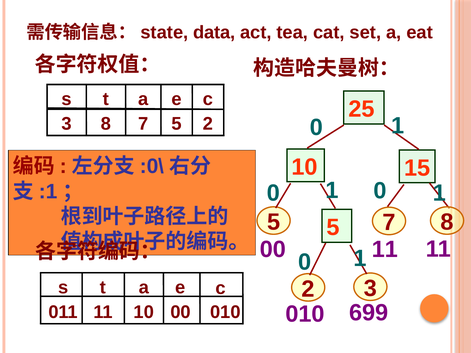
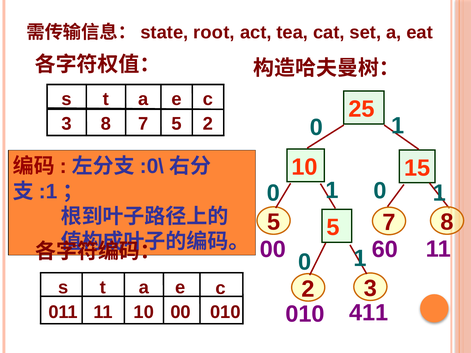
data: data -> root
00 11: 11 -> 60
699: 699 -> 411
